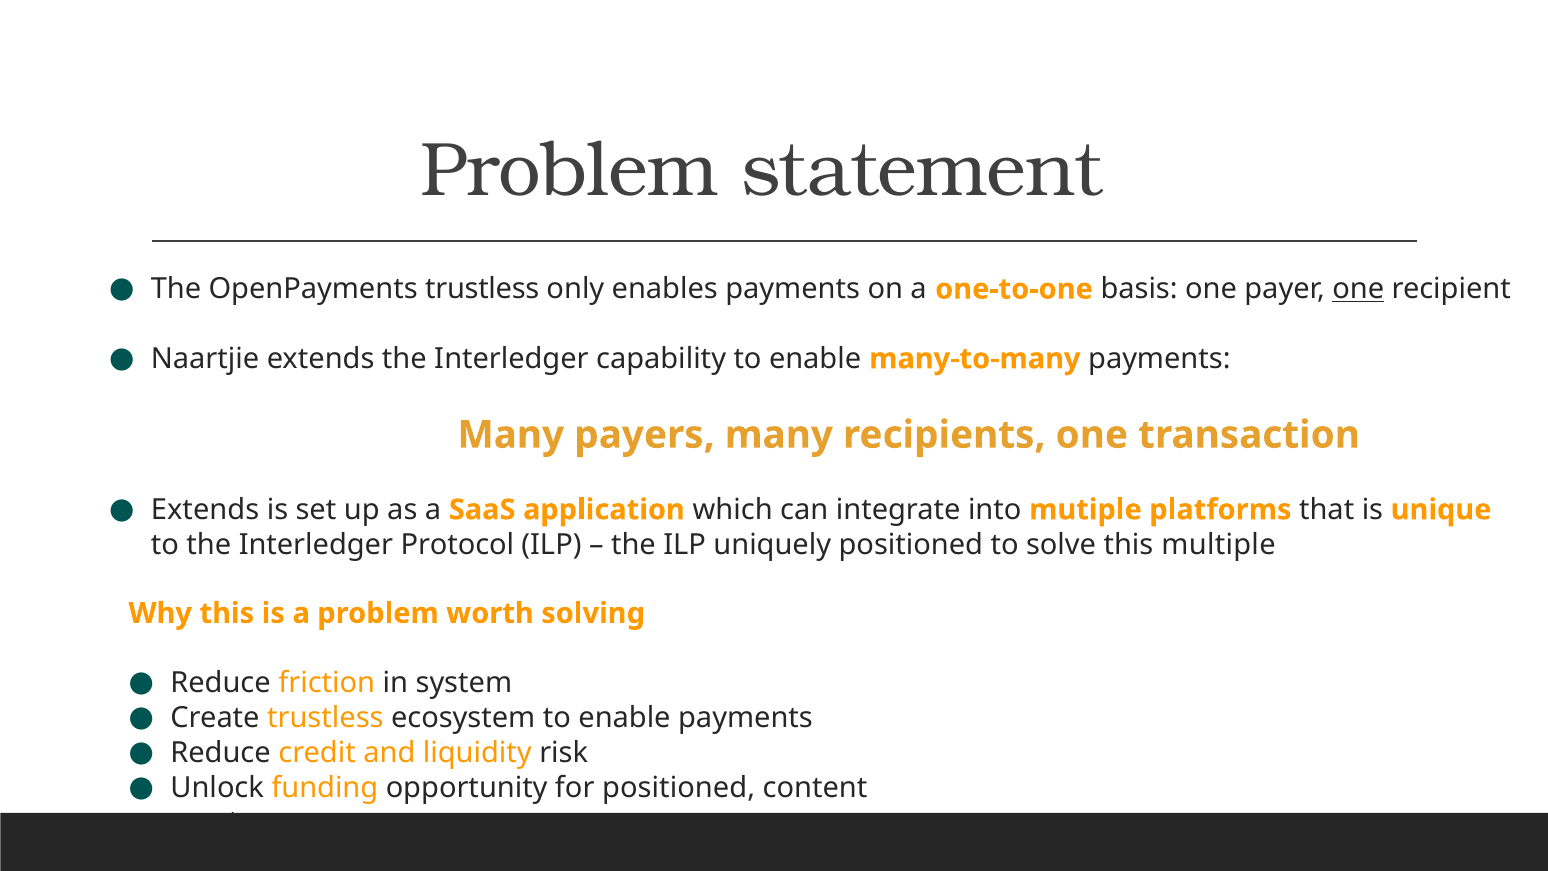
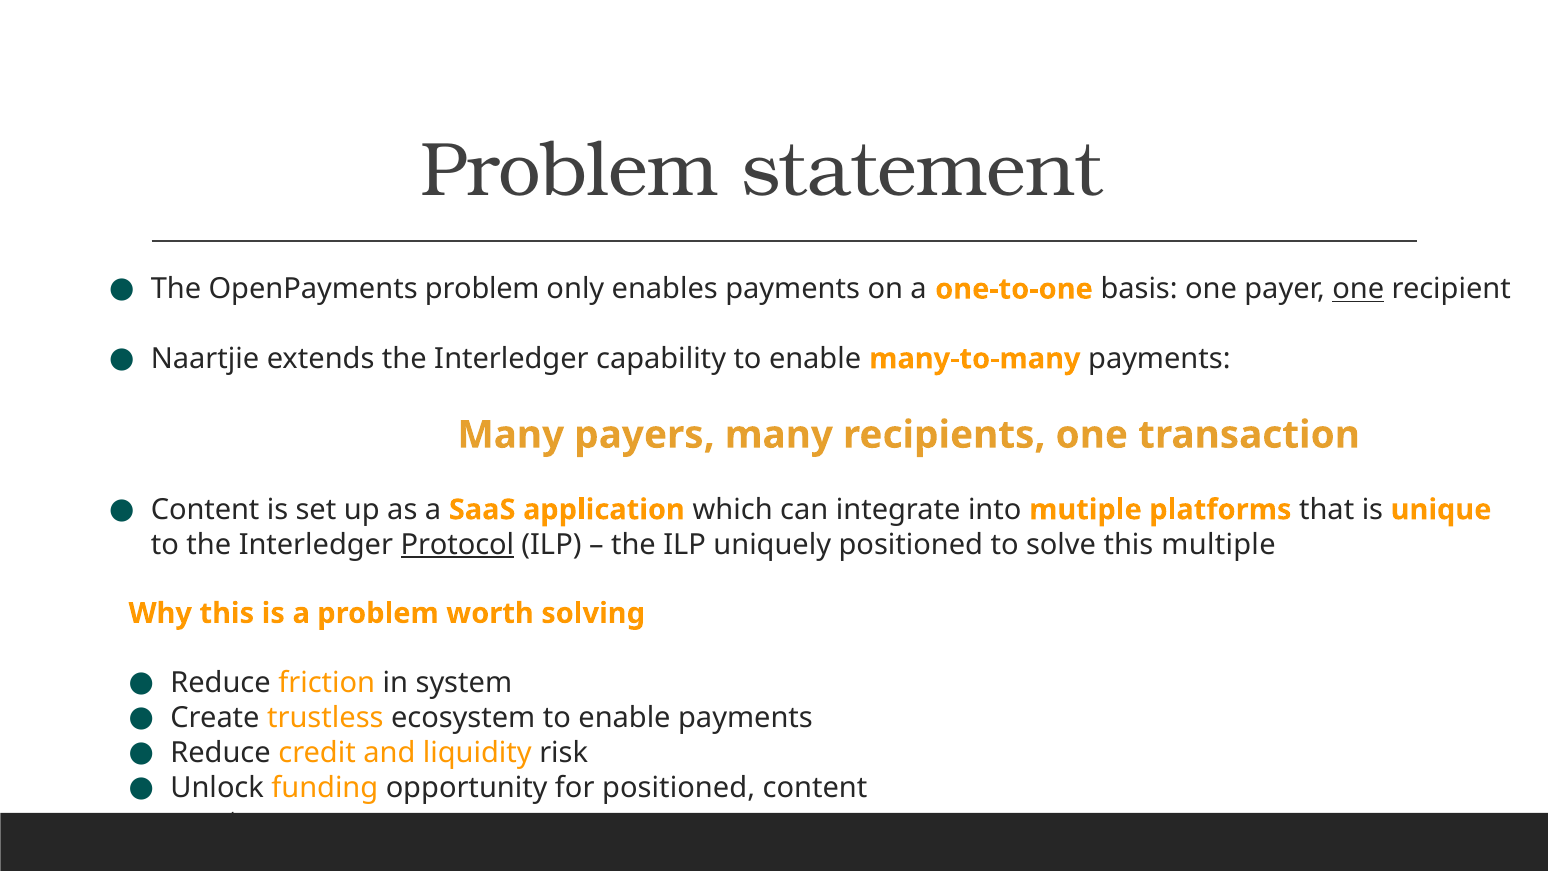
OpenPayments trustless: trustless -> problem
Extends at (205, 510): Extends -> Content
Protocol underline: none -> present
